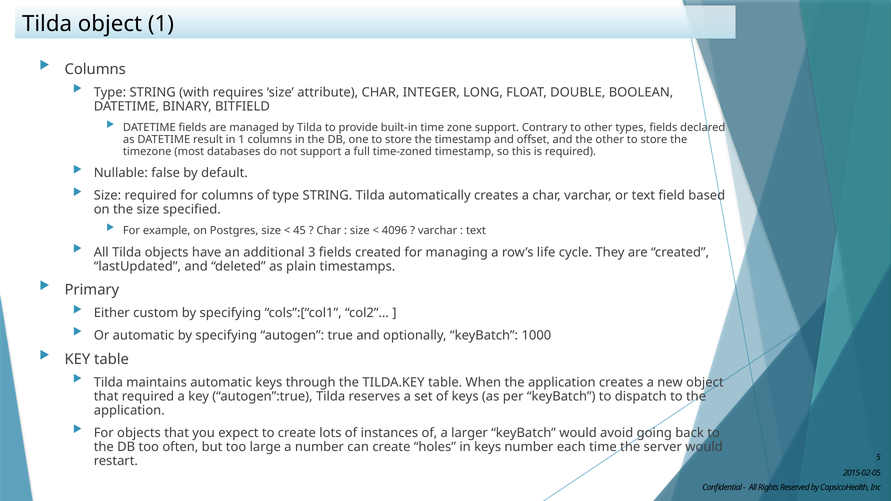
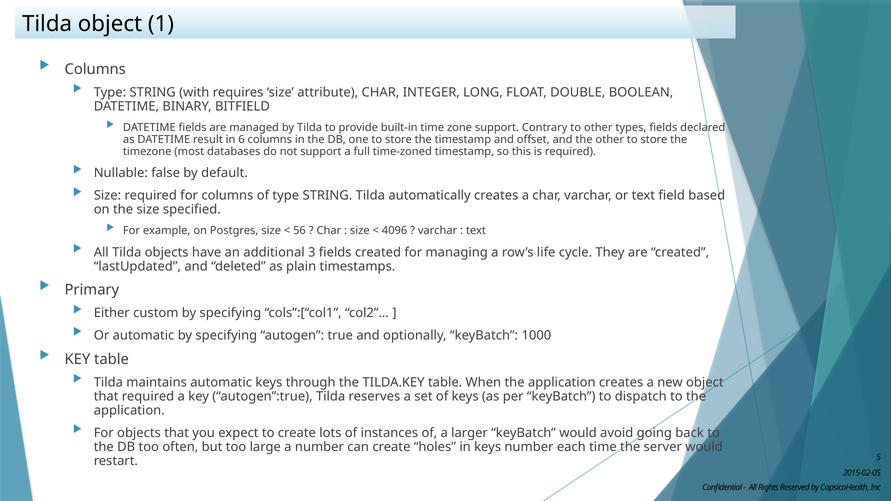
in 1: 1 -> 6
45: 45 -> 56
